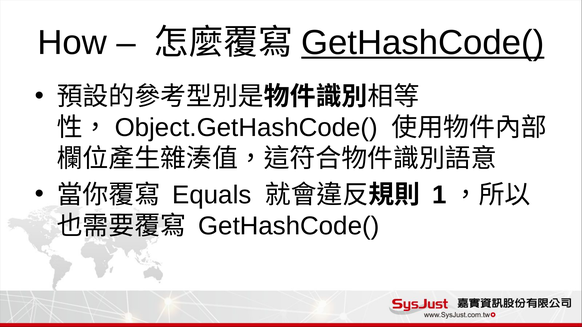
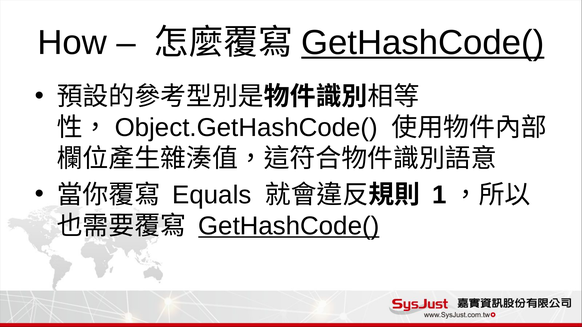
GetHashCode( at (289, 226) underline: none -> present
